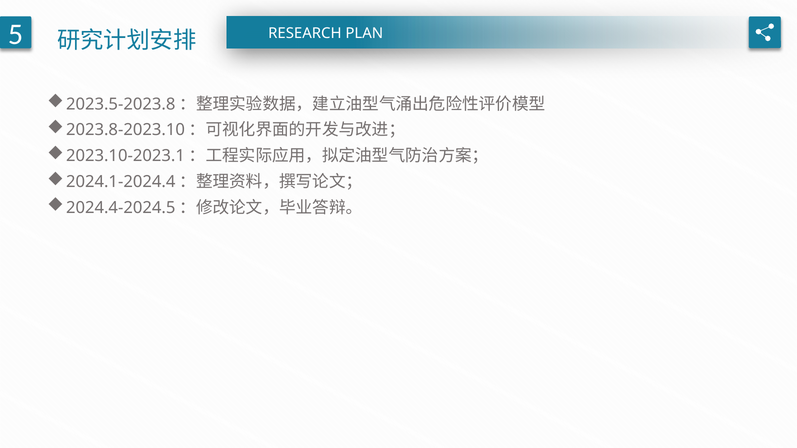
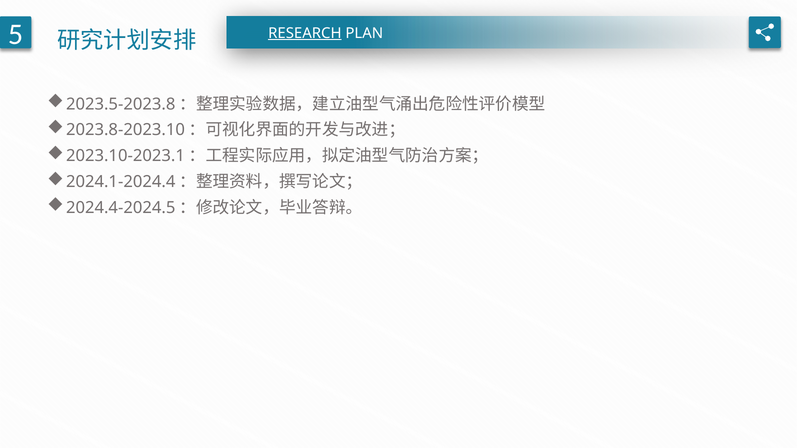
RESEARCH underline: none -> present
